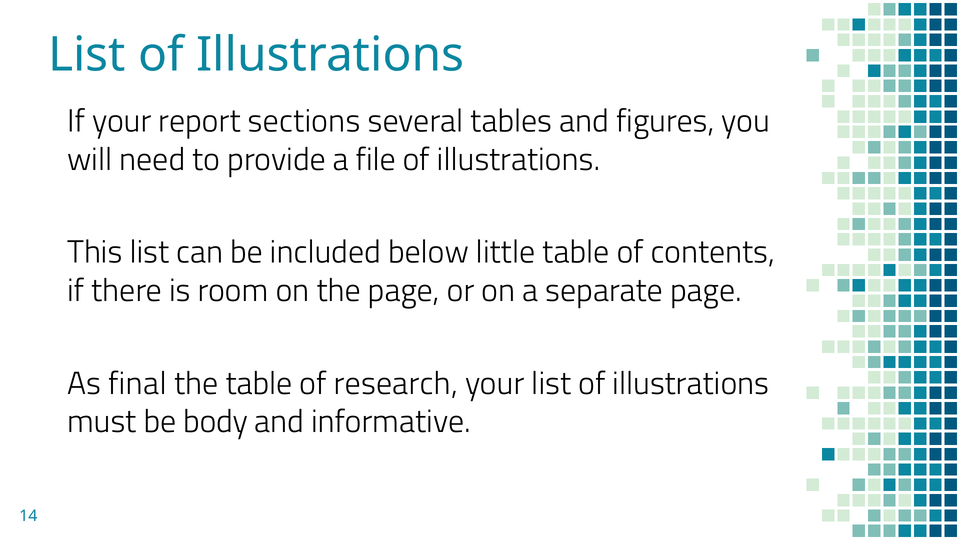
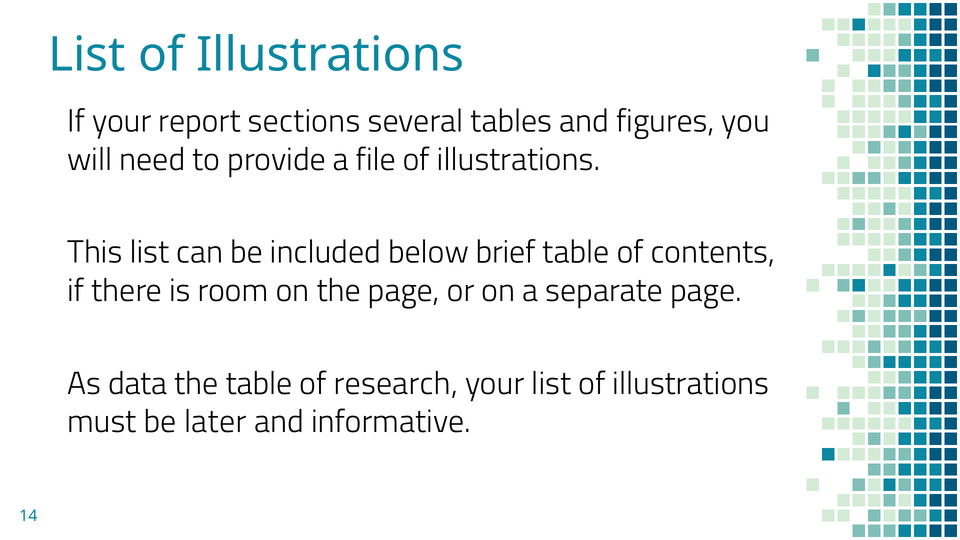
little: little -> brief
final: final -> data
body: body -> later
